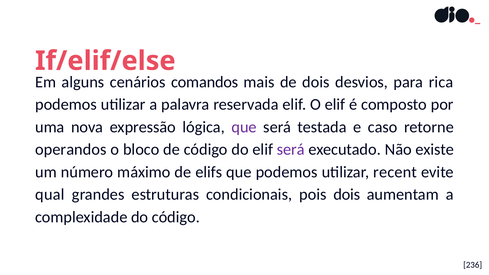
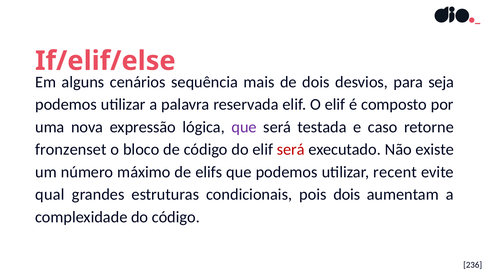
comandos: comandos -> sequência
rica: rica -> seja
operandos: operandos -> fronzenset
será at (291, 150) colour: purple -> red
